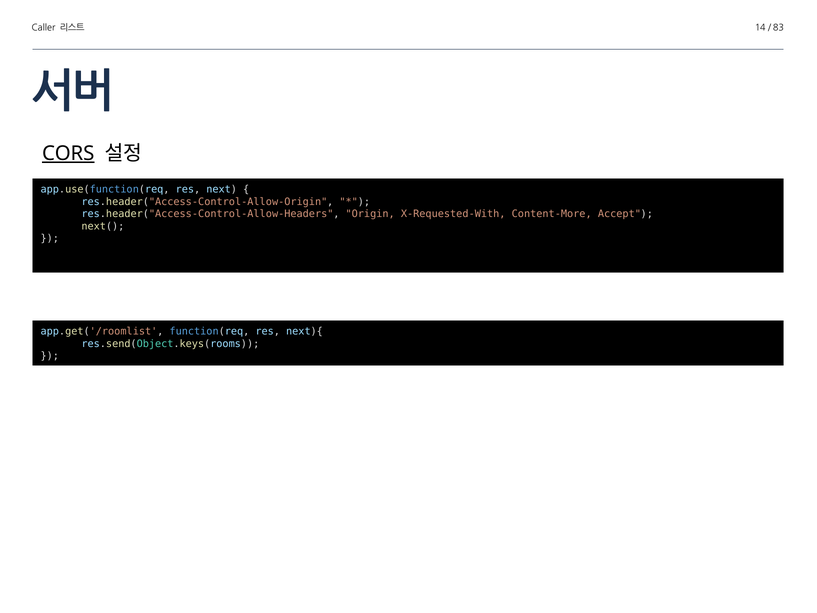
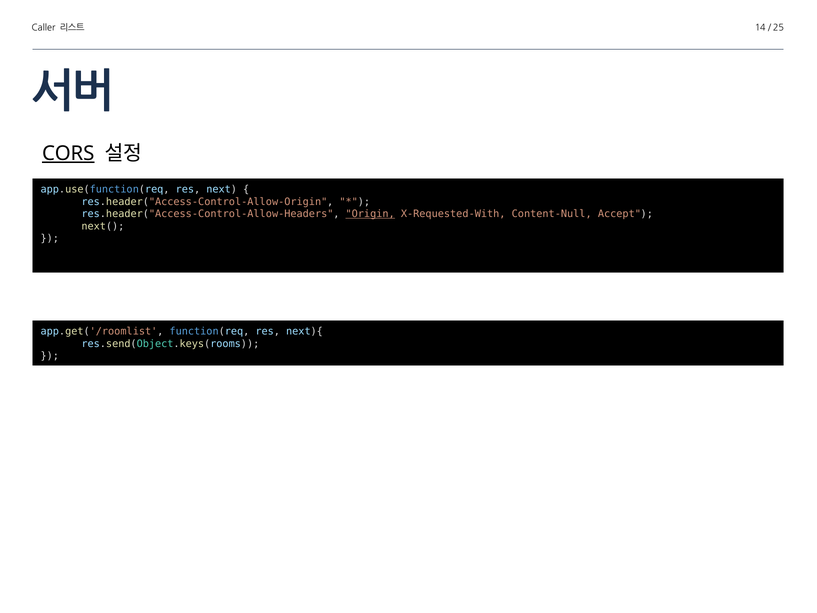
83: 83 -> 25
Origin underline: none -> present
Content-More: Content-More -> Content-Null
